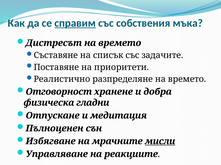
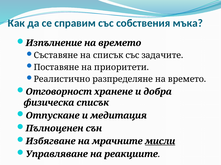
справим underline: present -> none
Дистресът: Дистресът -> Изпълнение
физическа гладни: гладни -> списък
